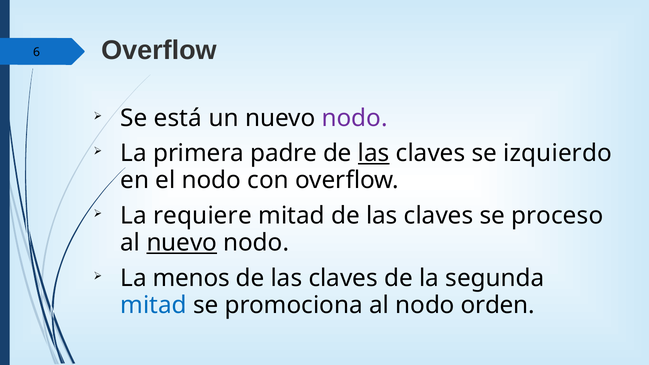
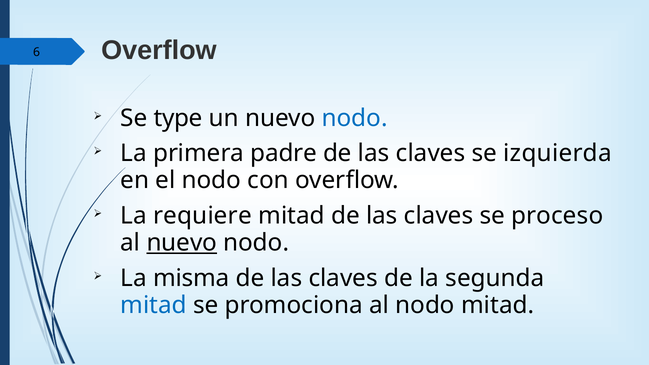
está: está -> type
nodo at (355, 118) colour: purple -> blue
las at (374, 153) underline: present -> none
izquierdo: izquierdo -> izquierda
menos: menos -> misma
nodo orden: orden -> mitad
